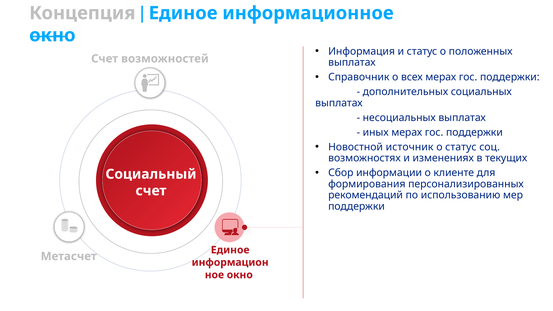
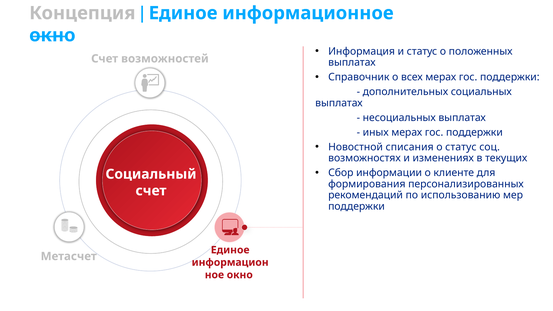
источник: источник -> списания
